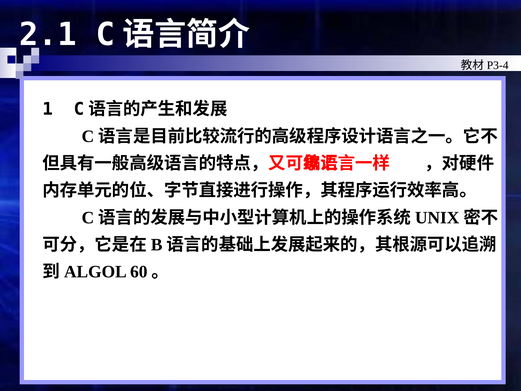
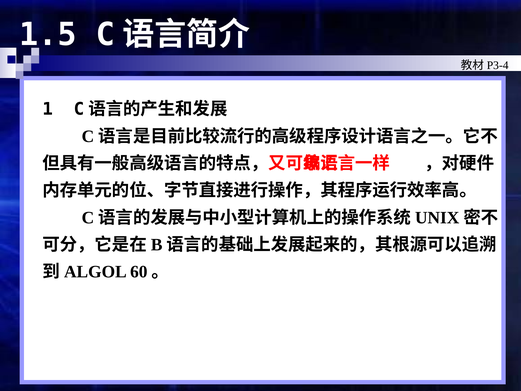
2.1: 2.1 -> 1.5
